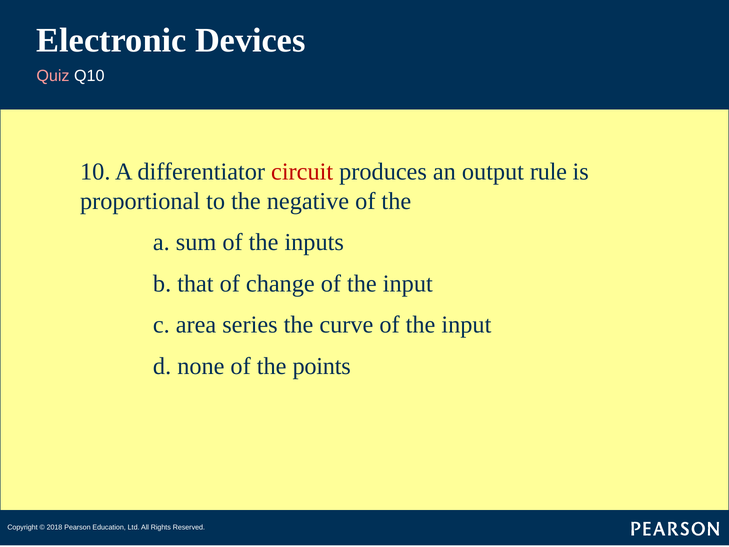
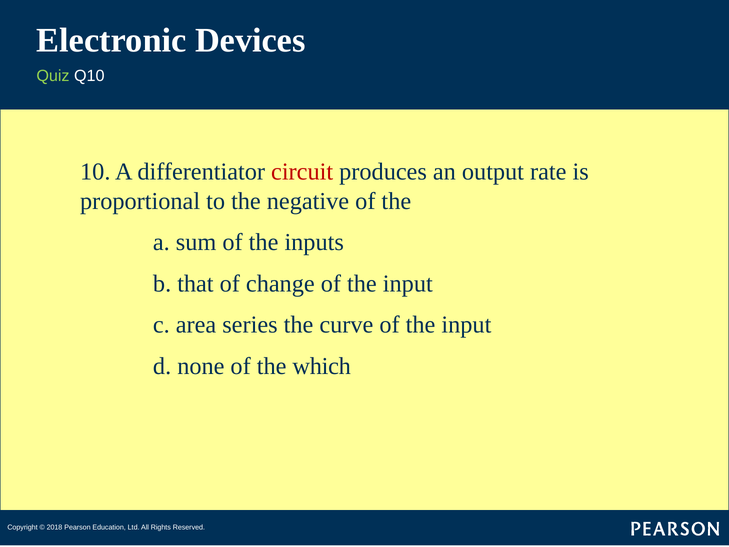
Quiz colour: pink -> light green
rule: rule -> rate
points: points -> which
